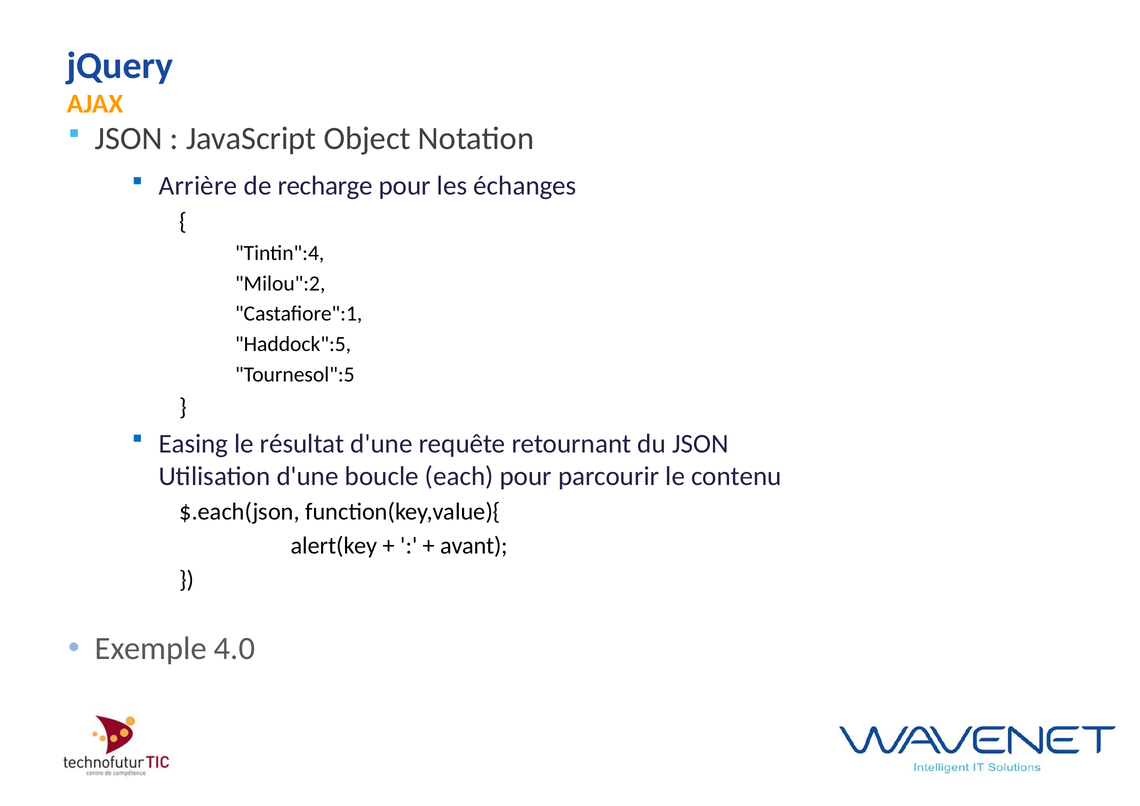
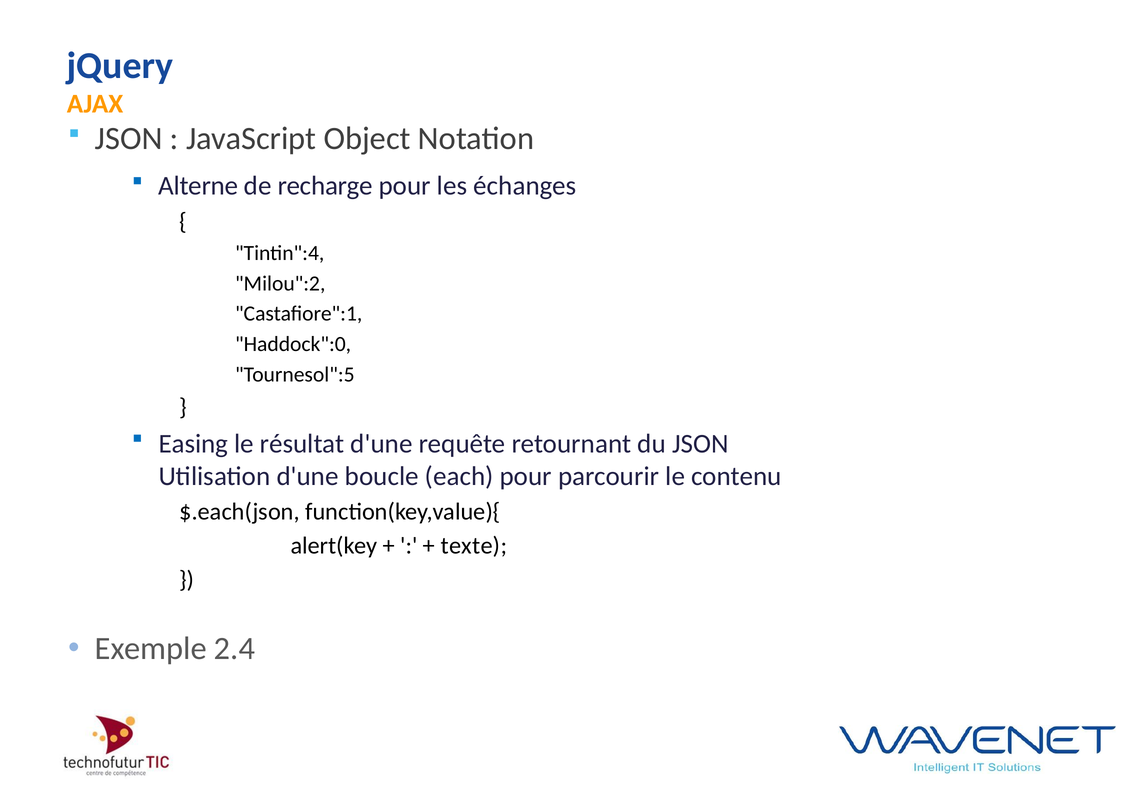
Arrière: Arrière -> Alterne
Haddock":5: Haddock":5 -> Haddock":0
avant: avant -> texte
4.0: 4.0 -> 2.4
